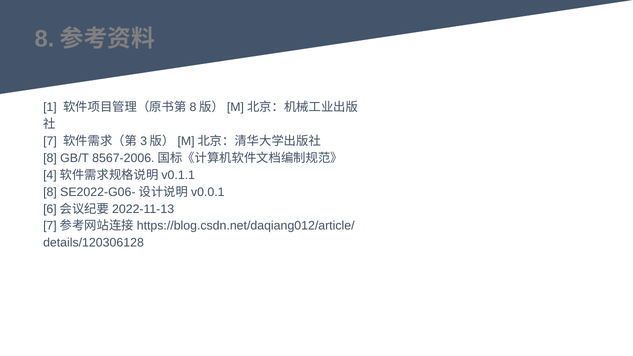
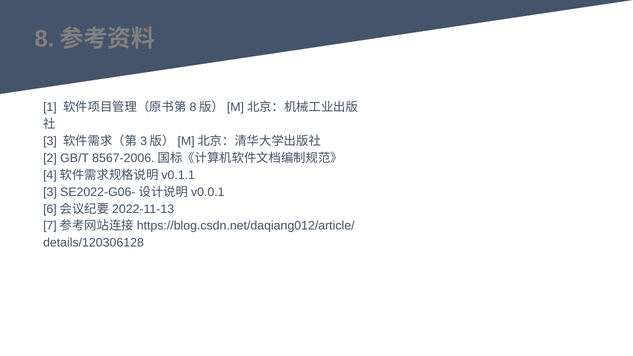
7 at (50, 141): 7 -> 3
8 at (50, 158): 8 -> 2
8 at (50, 192): 8 -> 3
